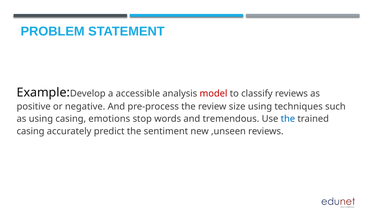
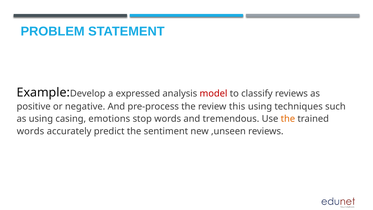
accessible: accessible -> expressed
size: size -> this
the at (288, 119) colour: blue -> orange
casing at (31, 131): casing -> words
